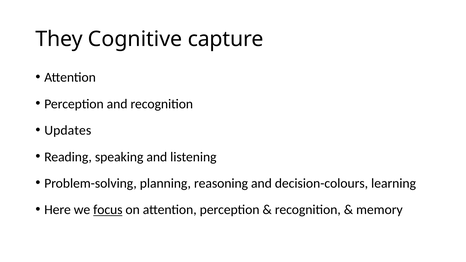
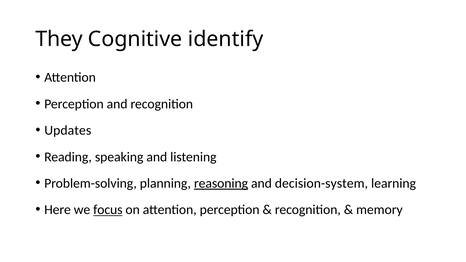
capture: capture -> identify
reasoning underline: none -> present
decision-colours: decision-colours -> decision-system
